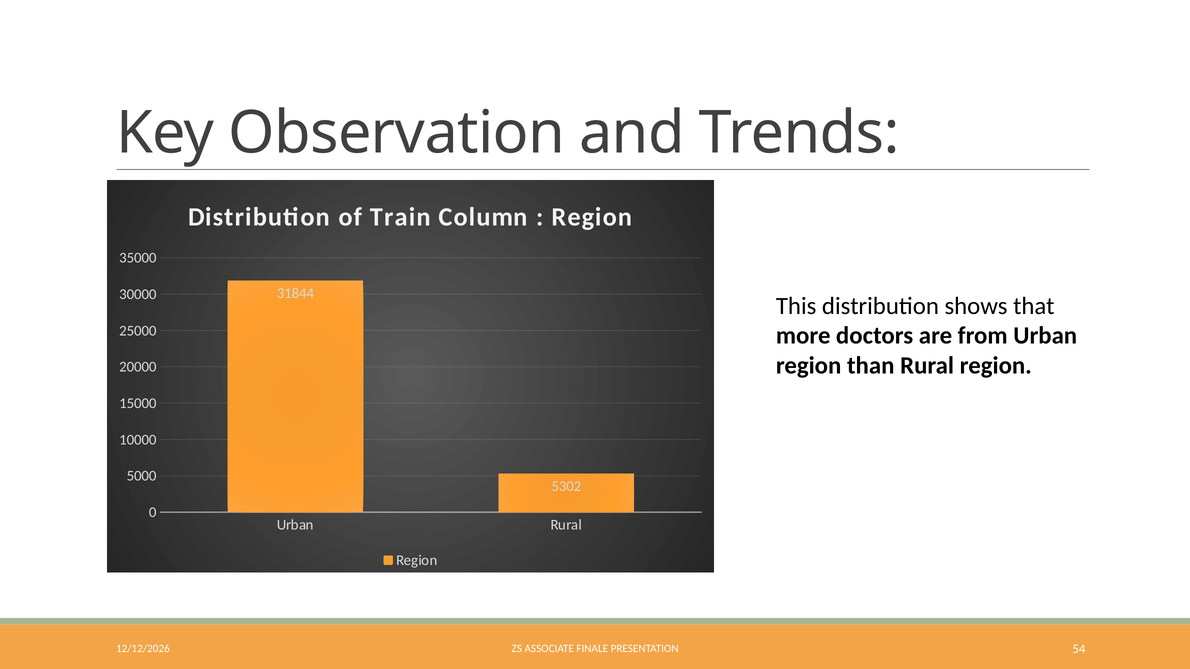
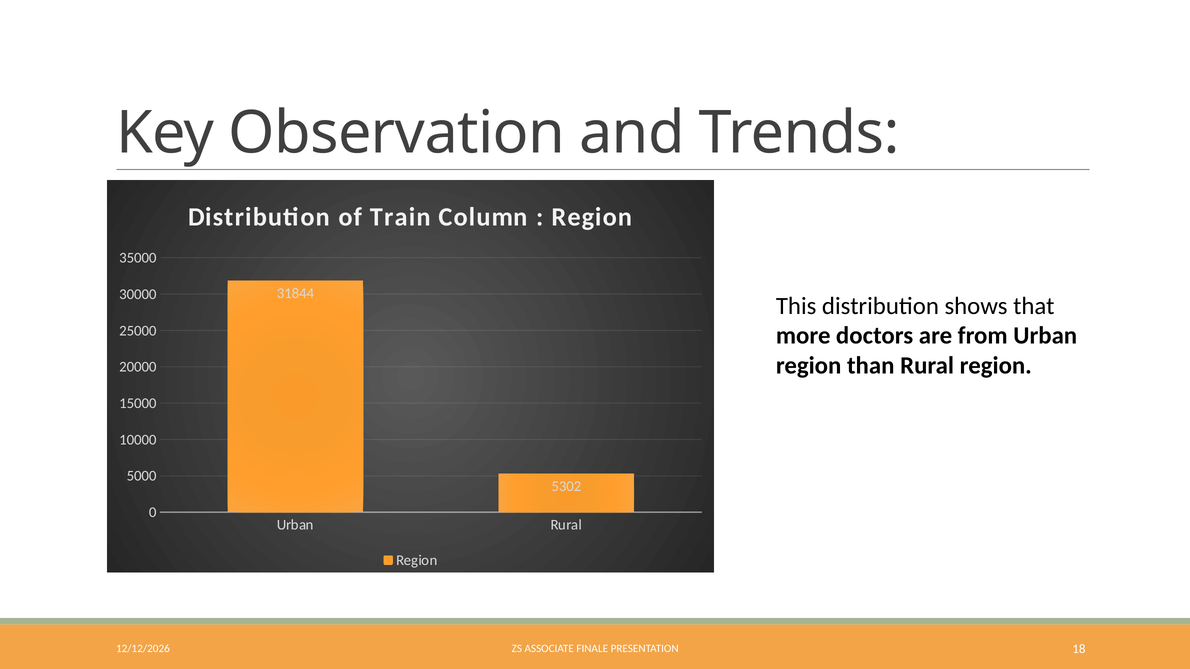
54: 54 -> 18
